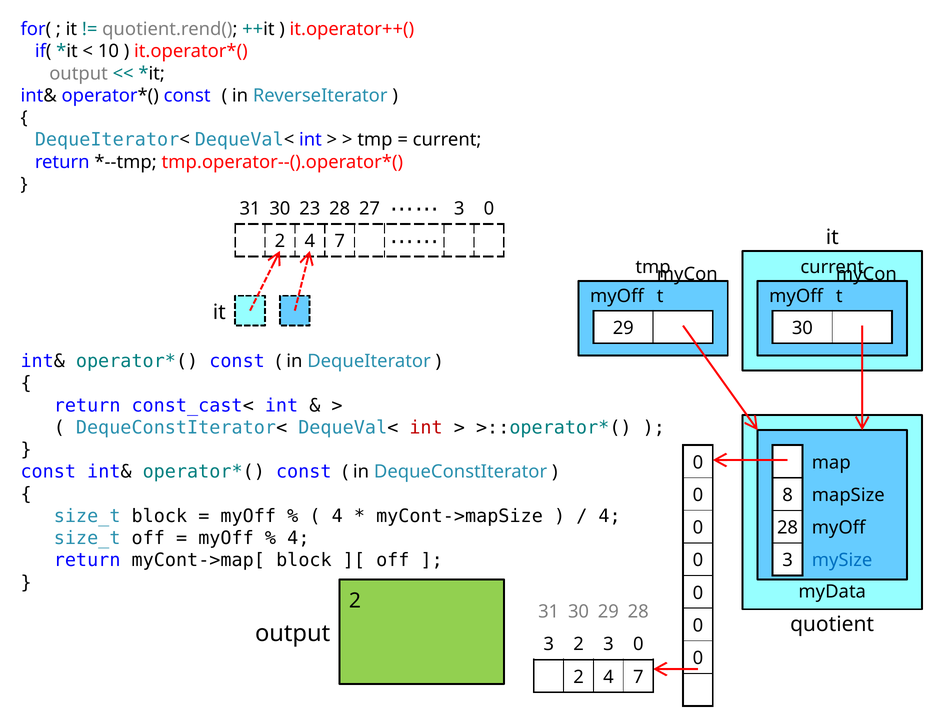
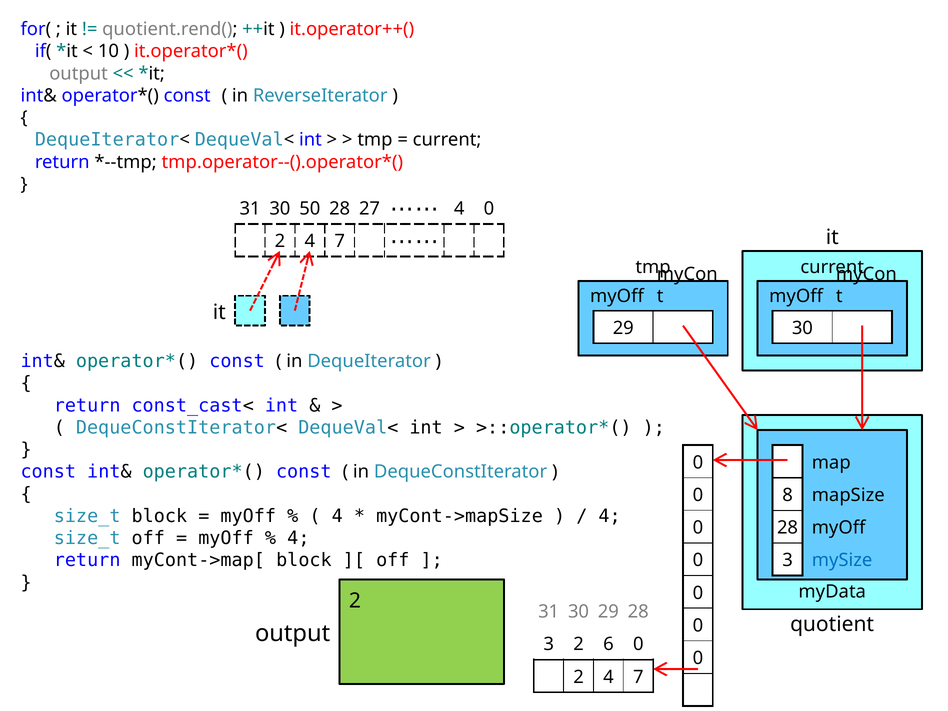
23: 23 -> 50
3 at (459, 209): 3 -> 4
int at (426, 428) colour: red -> black
2 3: 3 -> 6
